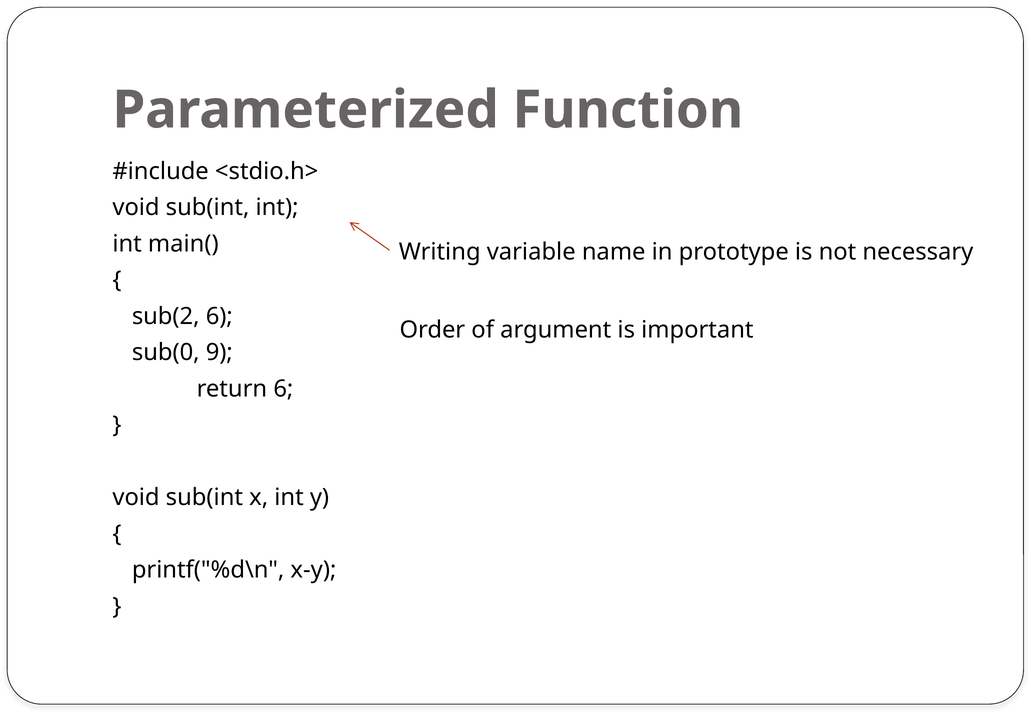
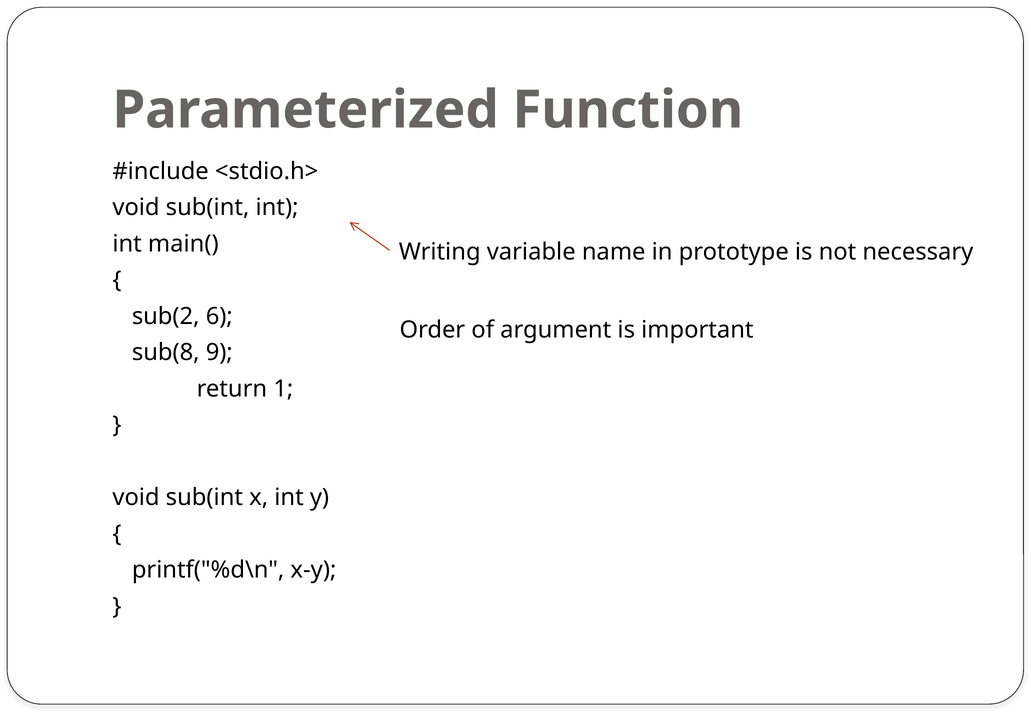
sub(0: sub(0 -> sub(8
return 6: 6 -> 1
